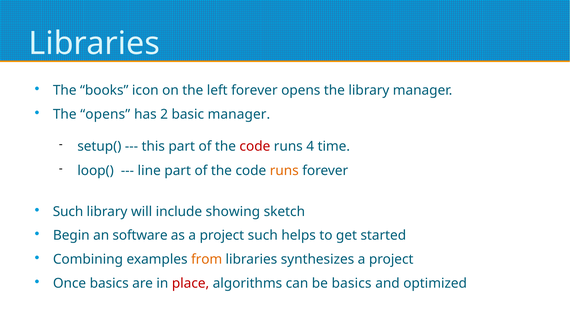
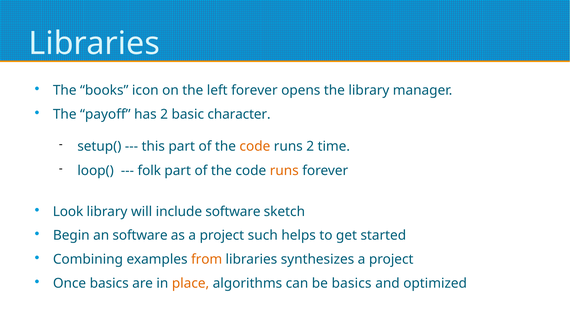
The opens: opens -> payoff
basic manager: manager -> character
code at (255, 147) colour: red -> orange
runs 4: 4 -> 2
line: line -> folk
Such at (68, 212): Such -> Look
include showing: showing -> software
place colour: red -> orange
